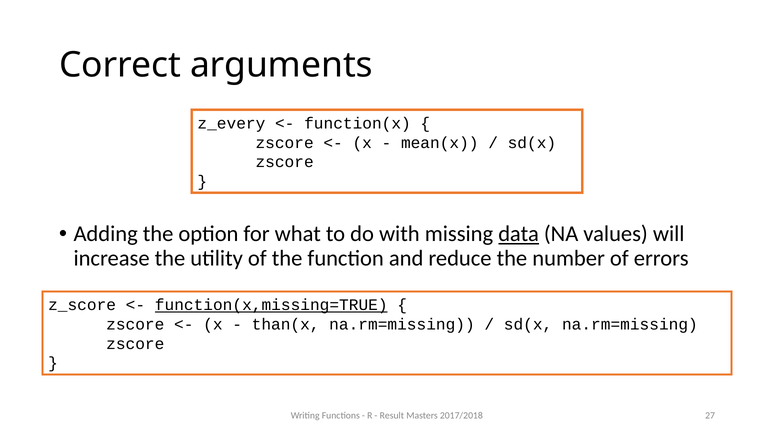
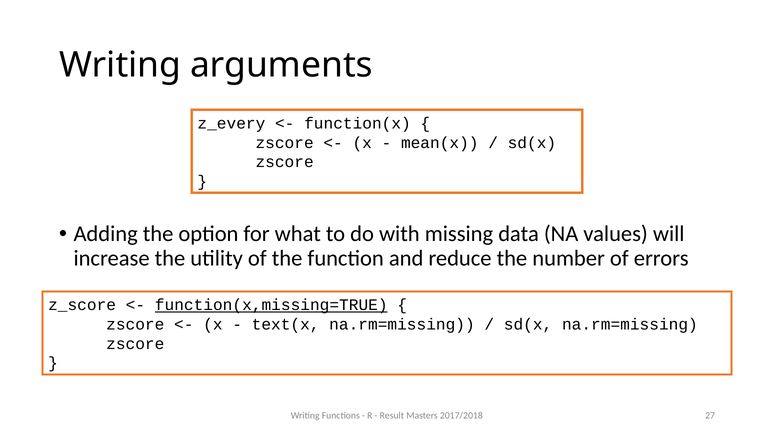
Correct at (120, 65): Correct -> Writing
data underline: present -> none
than(x: than(x -> text(x
